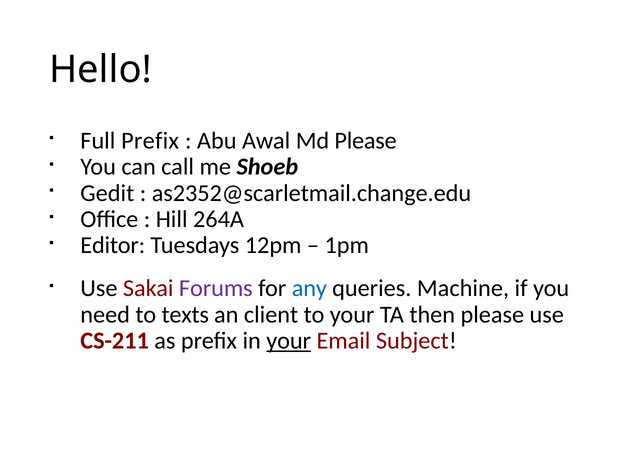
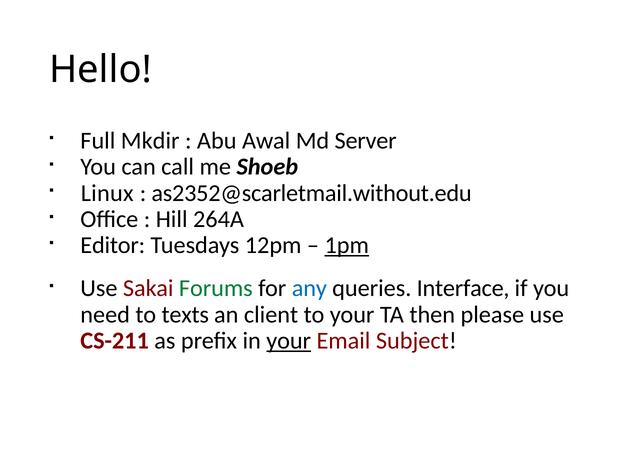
Full Prefix: Prefix -> Mkdir
Md Please: Please -> Server
Gedit: Gedit -> Linux
as2352@scarletmail.change.edu: as2352@scarletmail.change.edu -> as2352@scarletmail.without.edu
1pm underline: none -> present
Forums colour: purple -> green
Machine: Machine -> Interface
